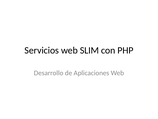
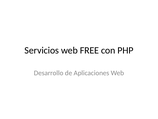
SLIM: SLIM -> FREE
